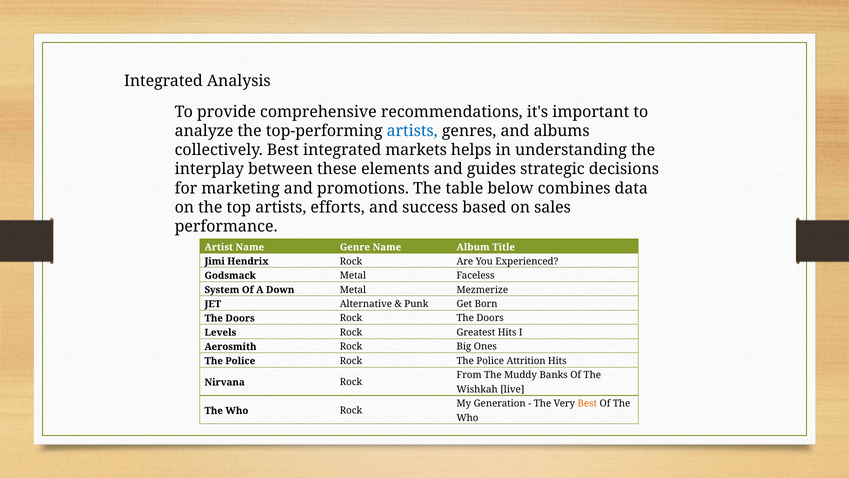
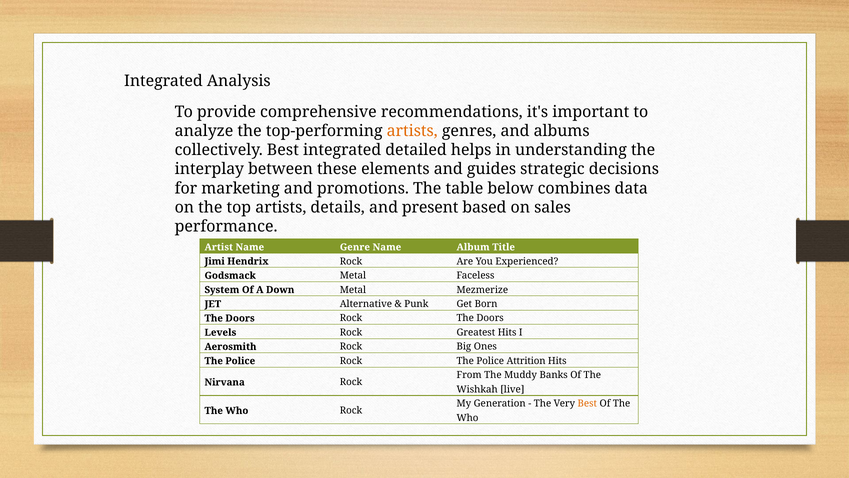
artists at (412, 131) colour: blue -> orange
markets: markets -> detailed
efforts: efforts -> details
success: success -> present
